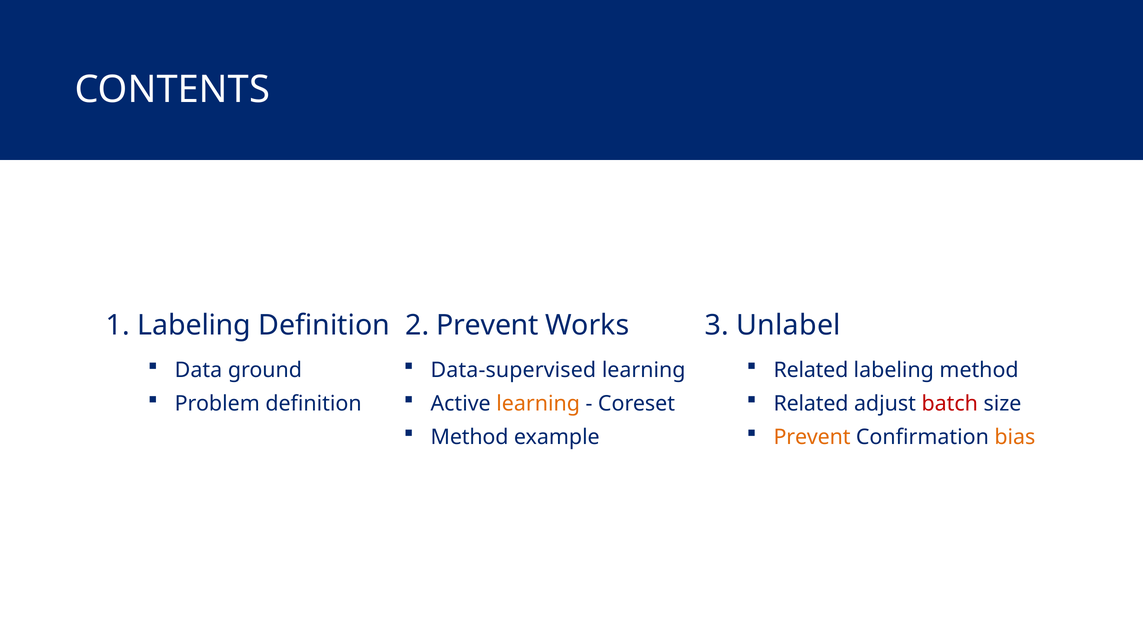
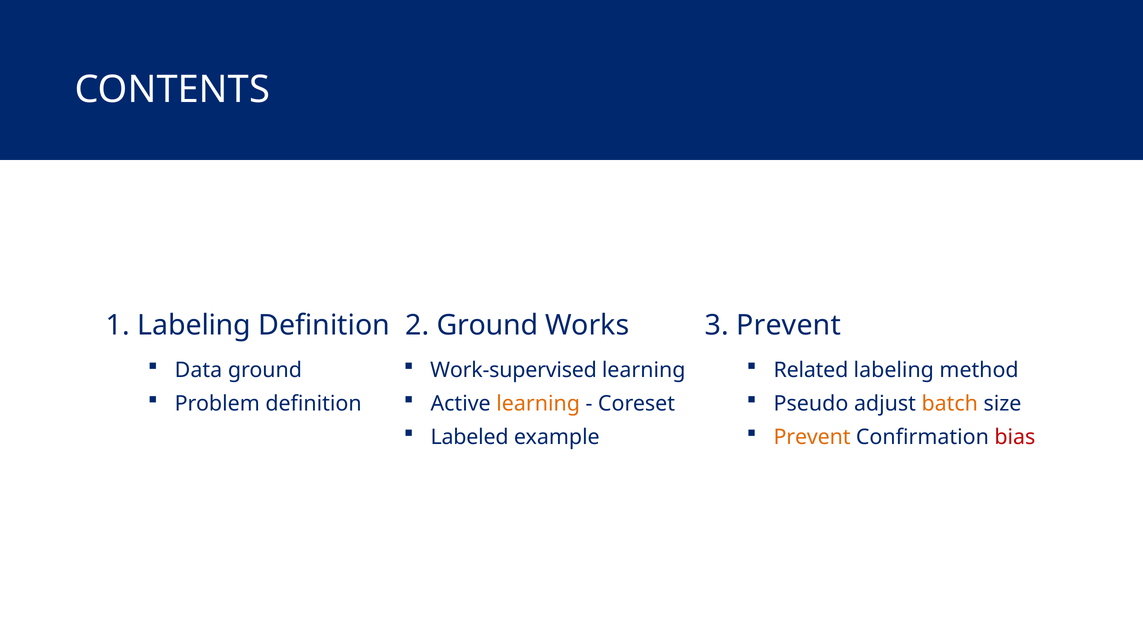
2 Prevent: Prevent -> Ground
3 Unlabel: Unlabel -> Prevent
Data-supervised: Data-supervised -> Work-supervised
Related at (811, 403): Related -> Pseudo
batch colour: red -> orange
Method at (470, 437): Method -> Labeled
bias colour: orange -> red
